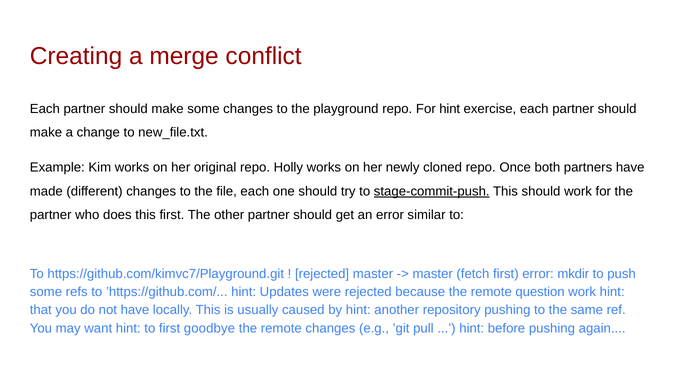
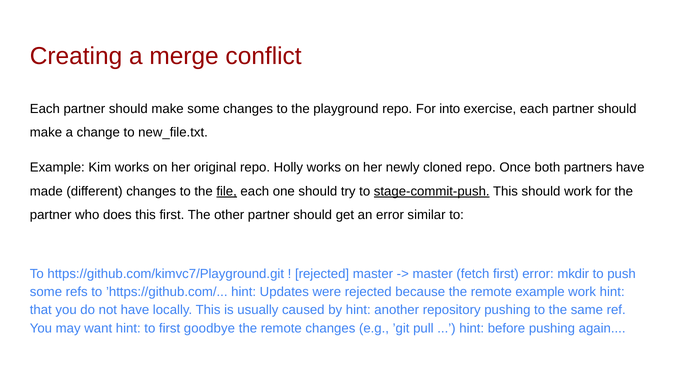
For hint: hint -> into
file underline: none -> present
remote question: question -> example
